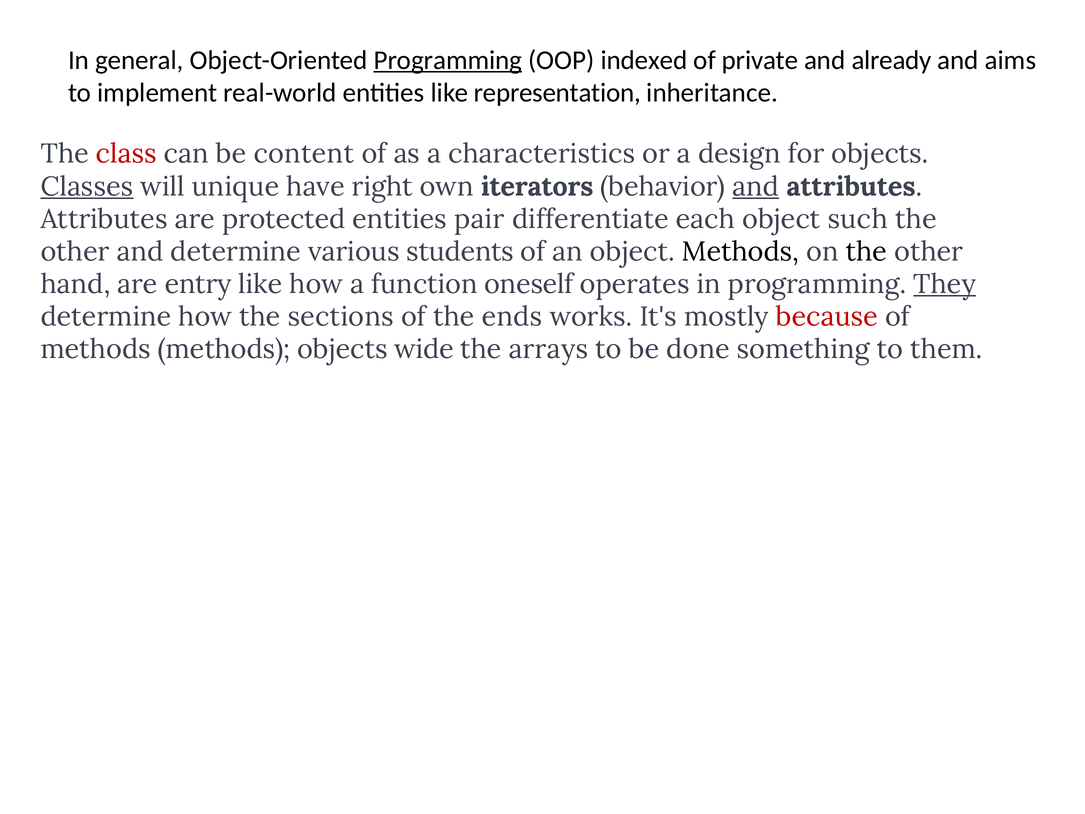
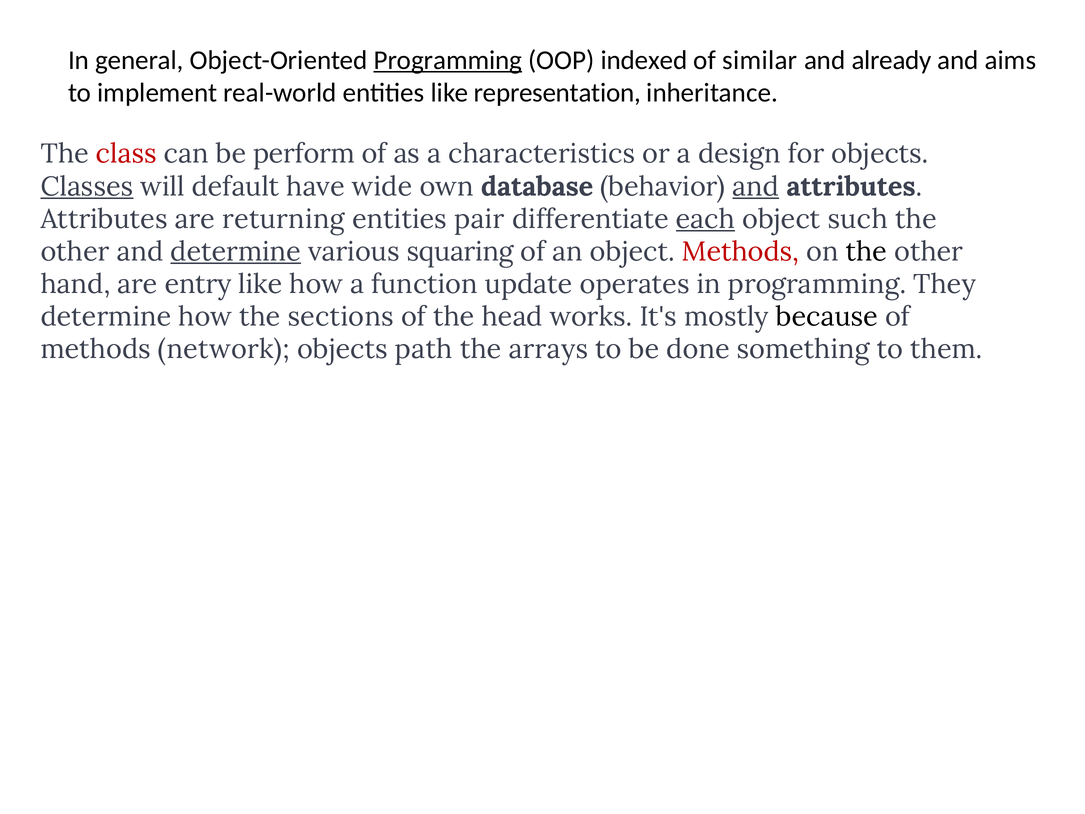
private: private -> similar
content: content -> perform
unique: unique -> default
right: right -> wide
iterators: iterators -> database
protected: protected -> returning
each underline: none -> present
determine at (236, 252) underline: none -> present
students: students -> squaring
Methods at (741, 252) colour: black -> red
oneself: oneself -> update
They underline: present -> none
ends: ends -> head
because colour: red -> black
methods methods: methods -> network
wide: wide -> path
